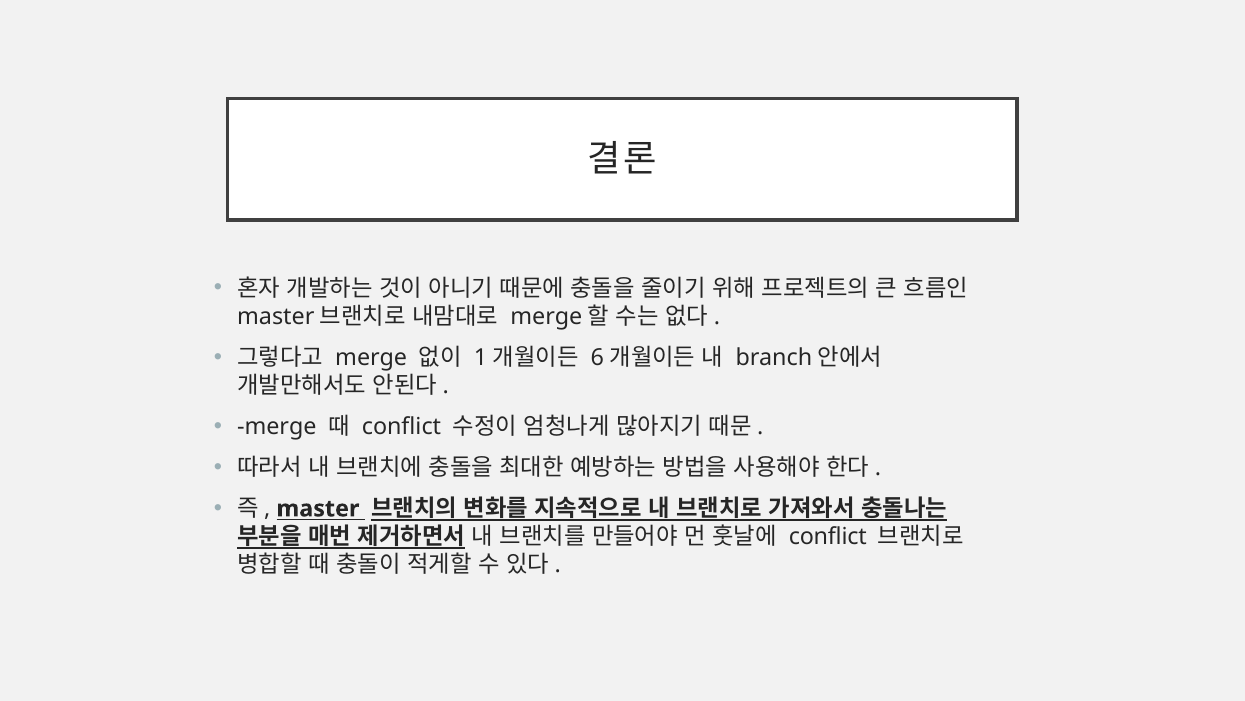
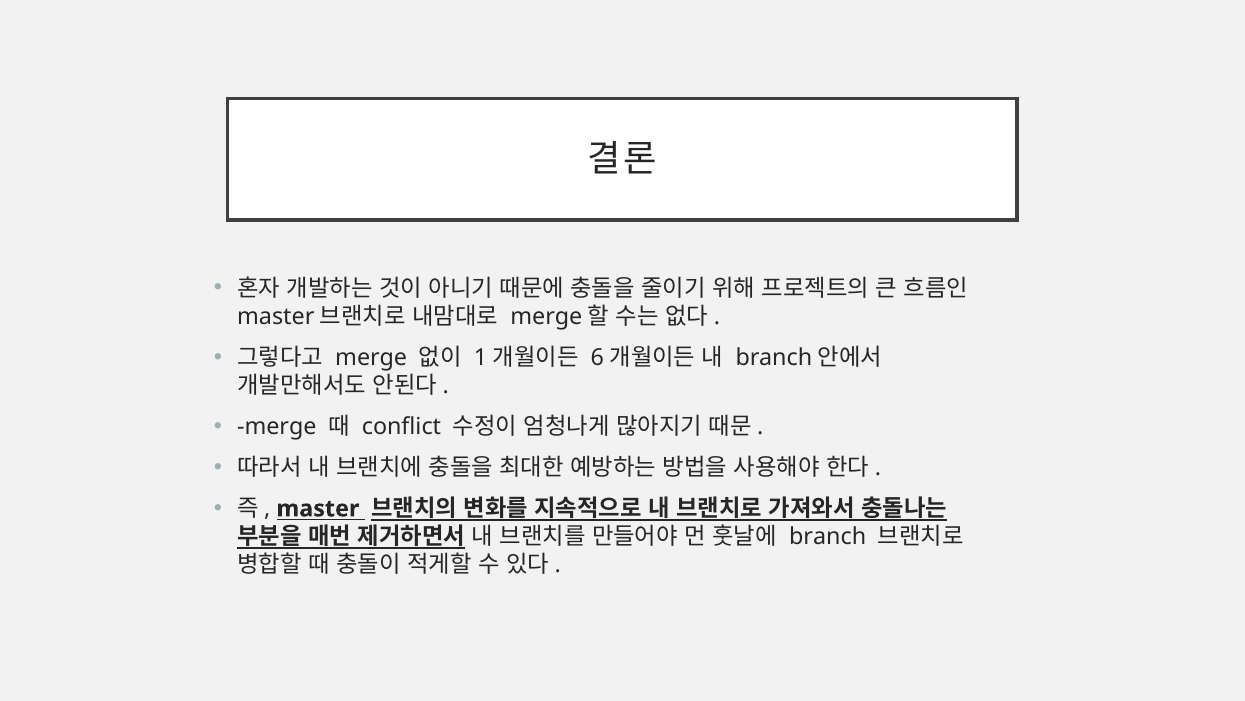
conflict at (828, 536): conflict -> branch
